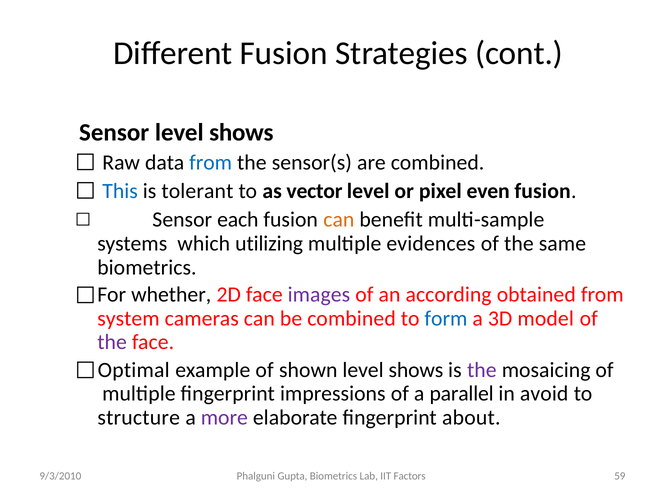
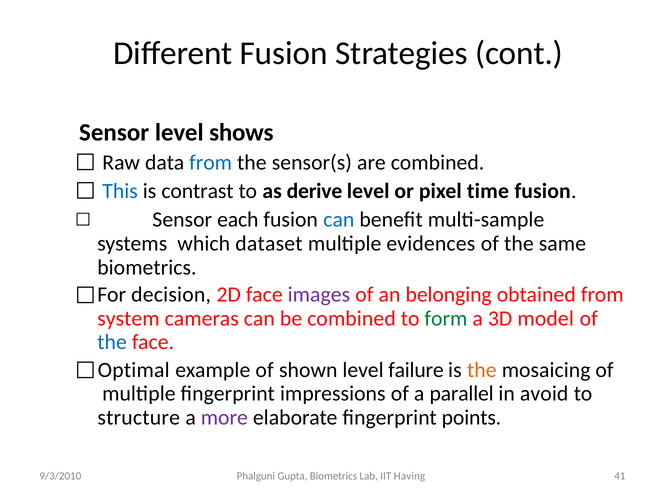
tolerant: tolerant -> contrast
vector: vector -> derive
even: even -> time
can at (339, 220) colour: orange -> blue
utilizing: utilizing -> dataset
whether: whether -> decision
according: according -> belonging
form colour: blue -> green
the at (112, 342) colour: purple -> blue
shows at (416, 370): shows -> failure
the at (482, 370) colour: purple -> orange
about: about -> points
Factors: Factors -> Having
59: 59 -> 41
